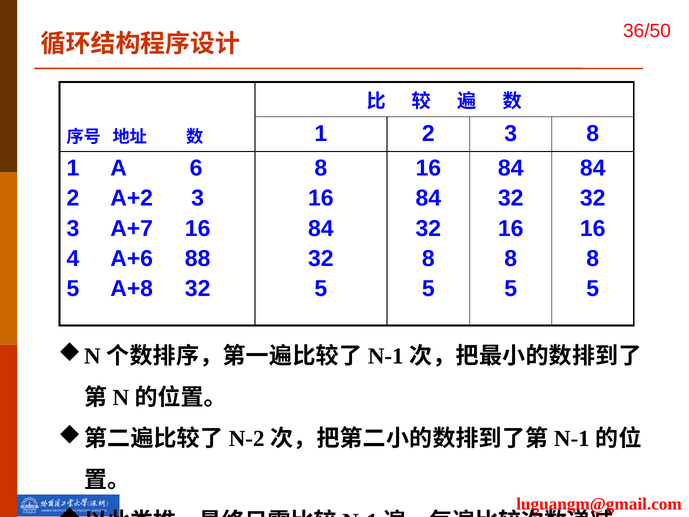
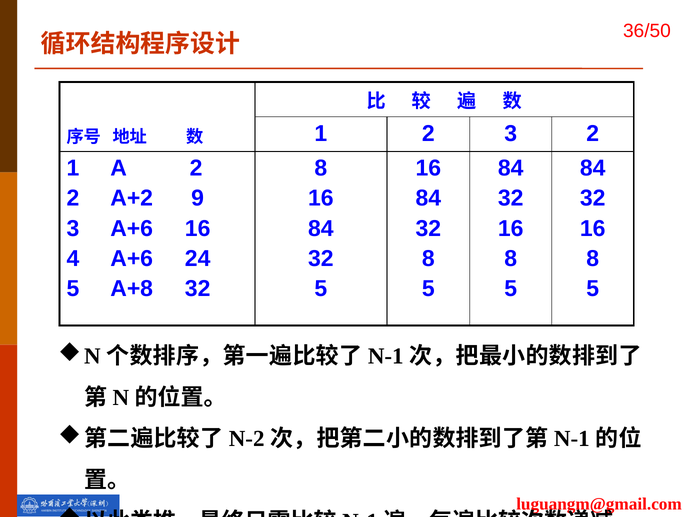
3 8: 8 -> 2
A 6: 6 -> 2
A+2 3: 3 -> 9
3 A+7: A+7 -> A+6
88: 88 -> 24
